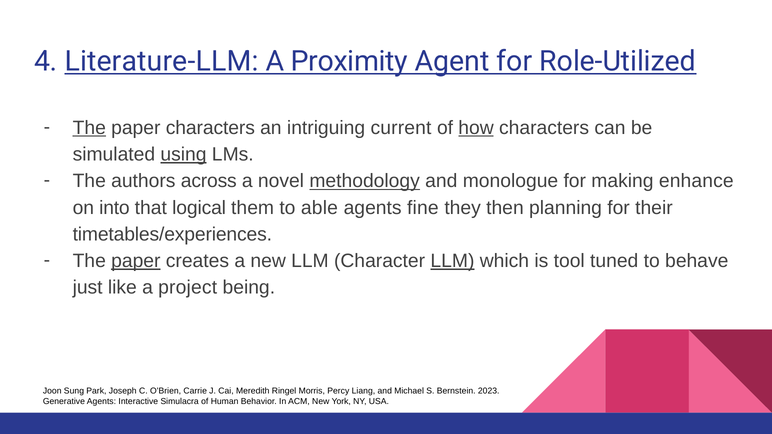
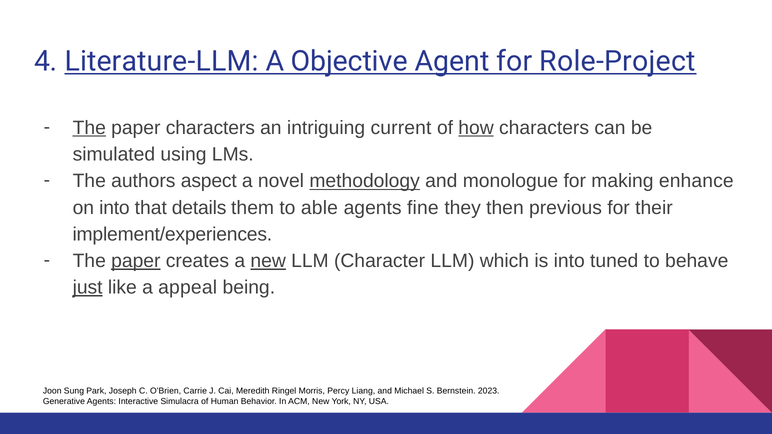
Proximity: Proximity -> Objective
Role-Utilized: Role-Utilized -> Role-Project
using underline: present -> none
across: across -> aspect
logical: logical -> details
planning: planning -> previous
timetables/experiences: timetables/experiences -> implement/experiences
new at (268, 261) underline: none -> present
LLM at (452, 261) underline: present -> none
is tool: tool -> into
just underline: none -> present
project: project -> appeal
